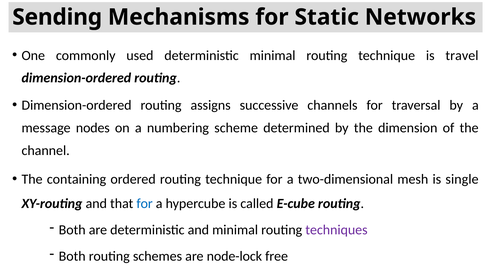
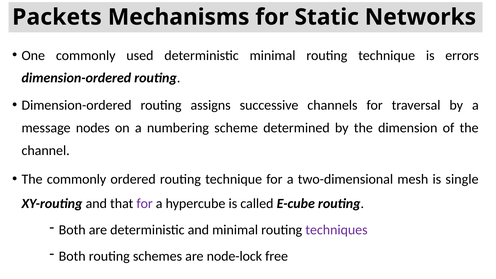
Sending: Sending -> Packets
travel: travel -> errors
The containing: containing -> commonly
for at (145, 203) colour: blue -> purple
